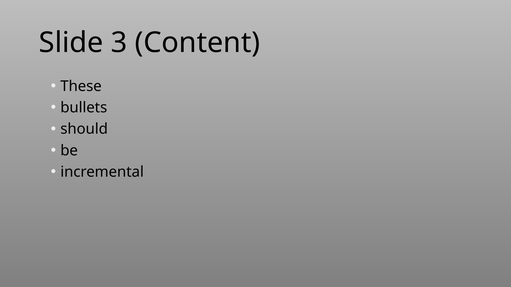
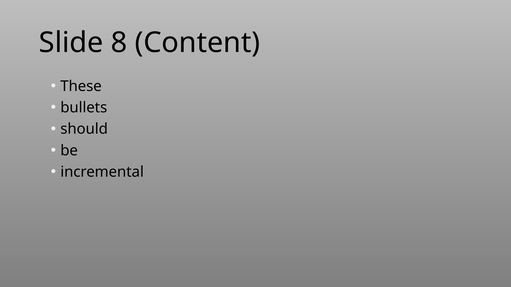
3: 3 -> 8
